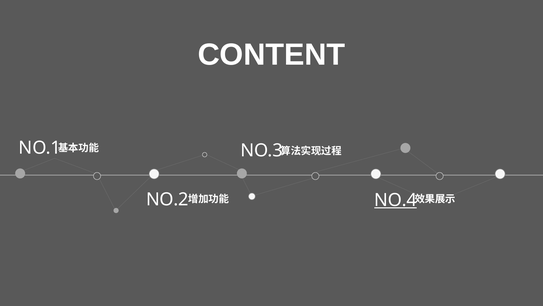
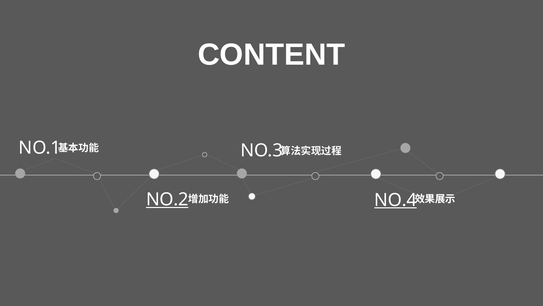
NO.2 underline: none -> present
